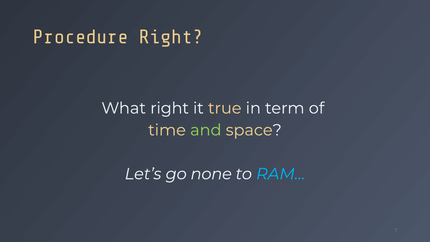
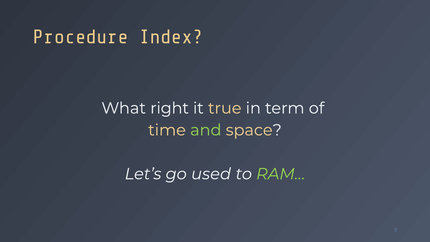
Procedure Right: Right -> Index
none: none -> used
RAM… colour: light blue -> light green
